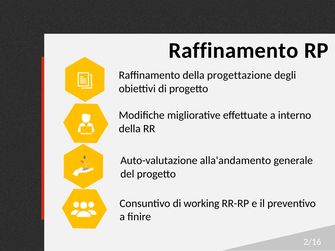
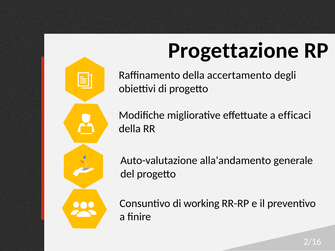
Raffinamento at (233, 51): Raffinamento -> Progettazione
progettazione: progettazione -> accertamento
interno: interno -> efficaci
